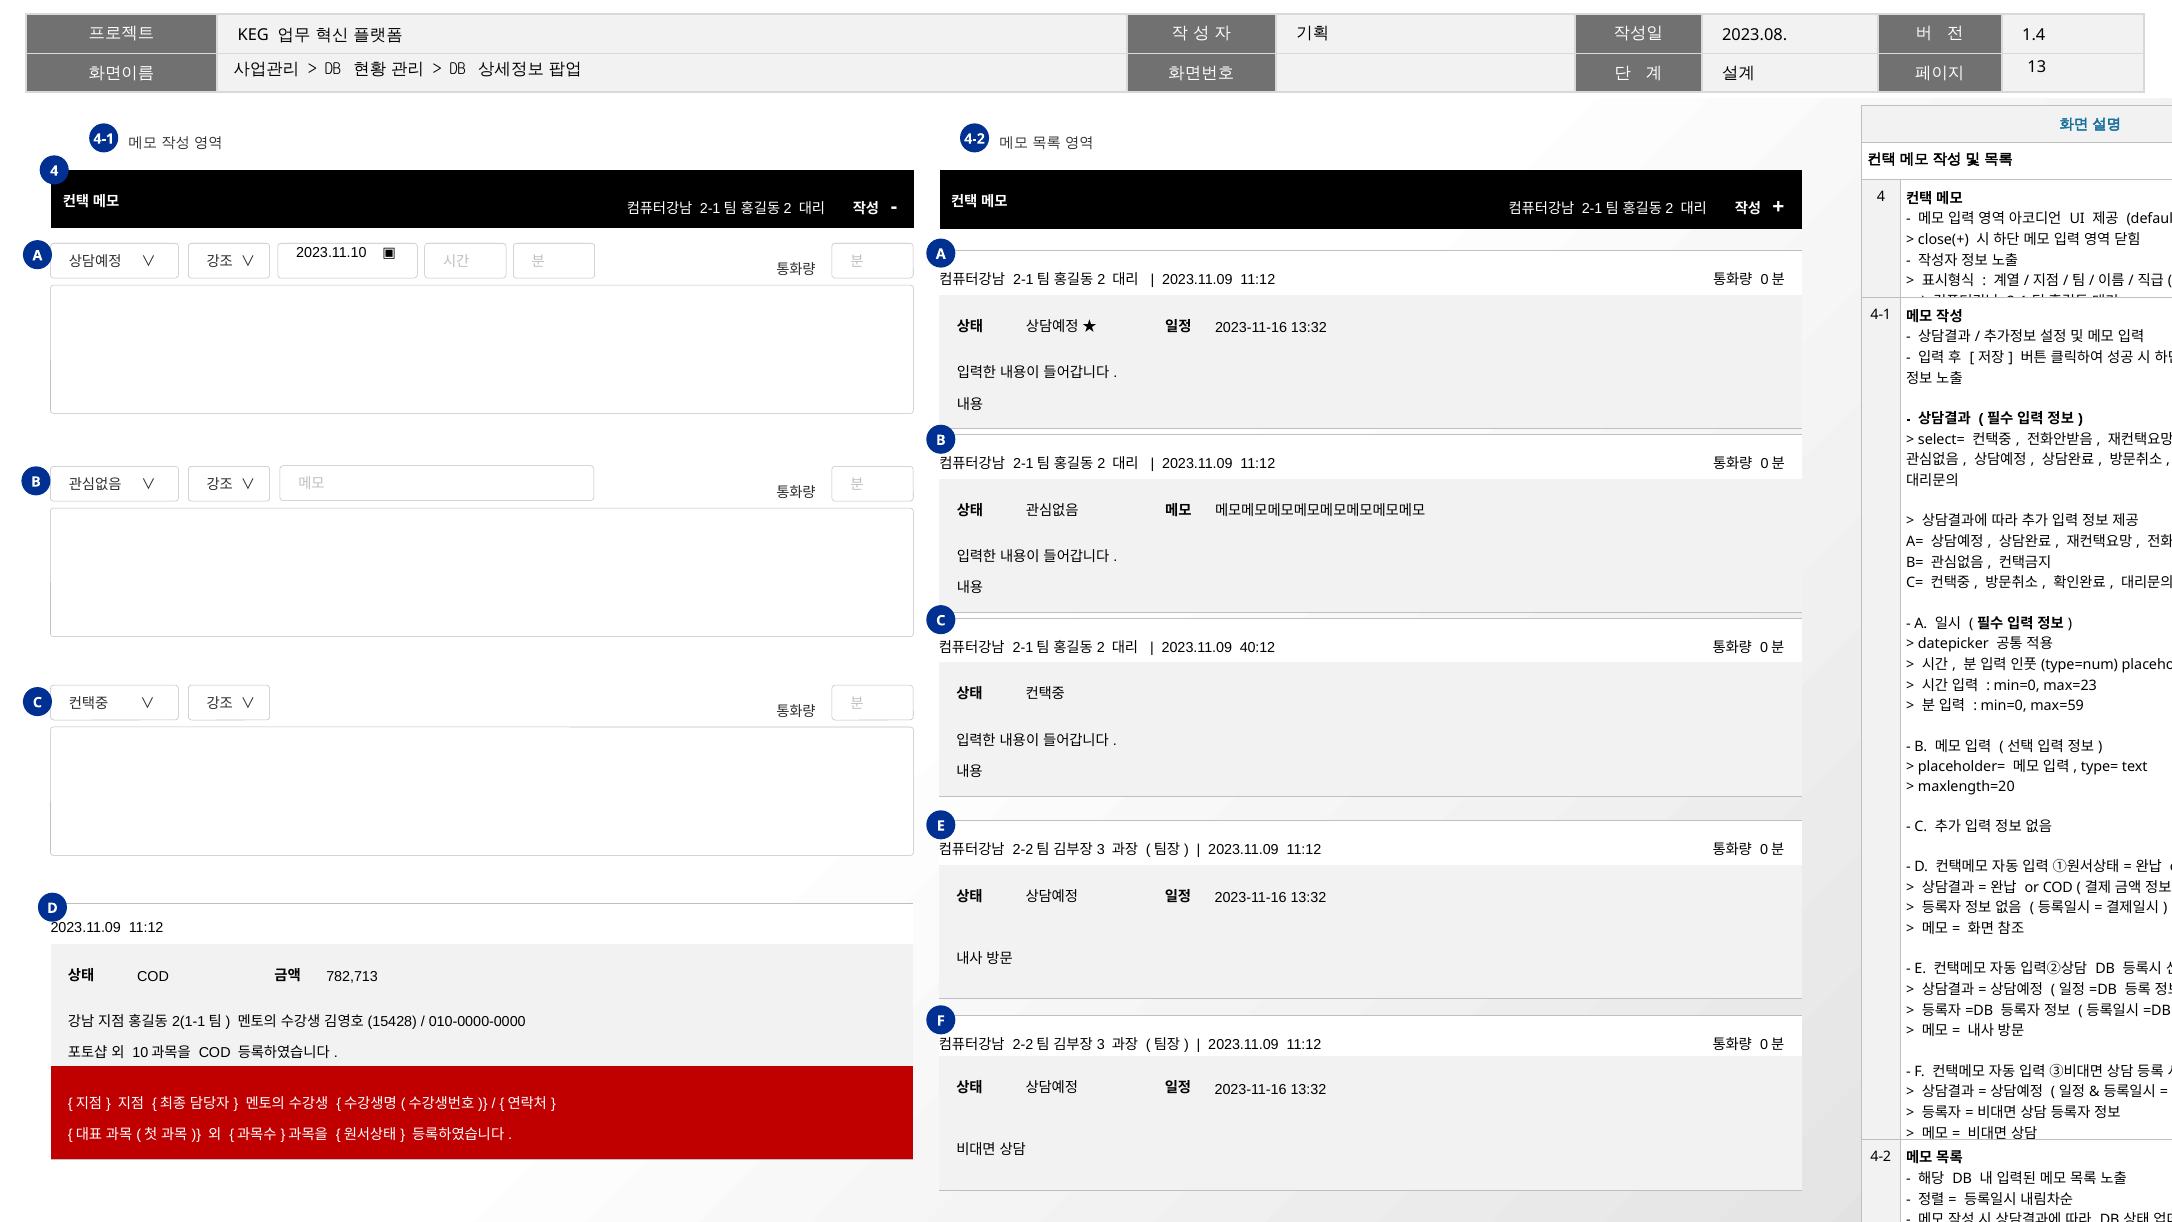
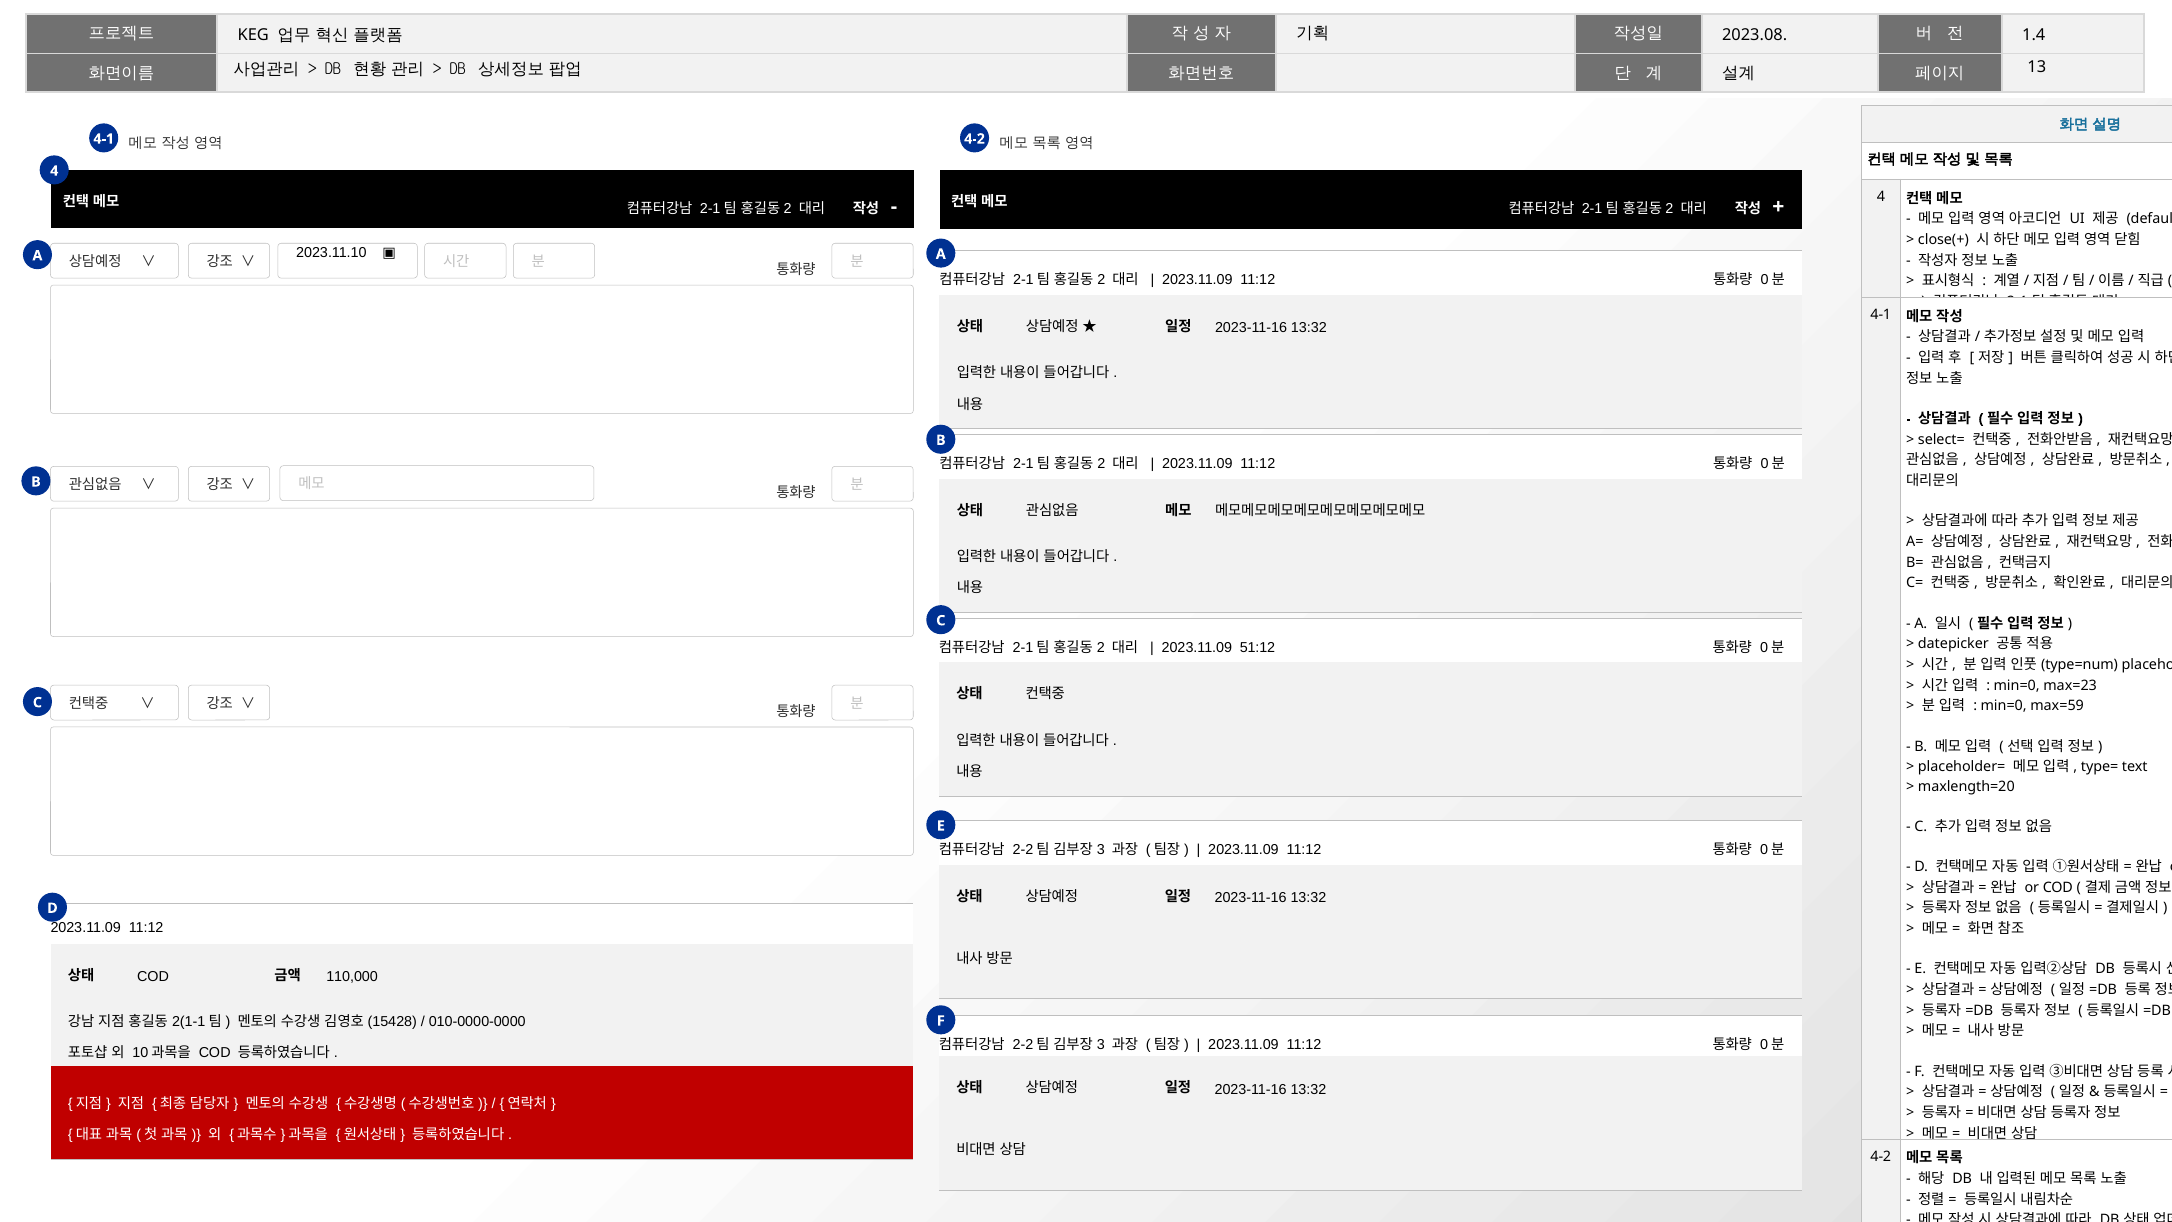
40:12: 40:12 -> 51:12
782,713: 782,713 -> 110,000
